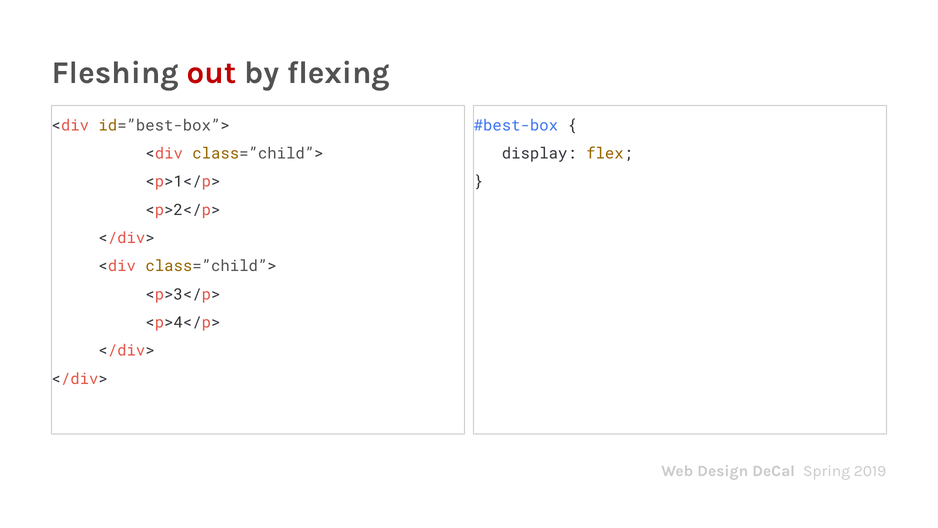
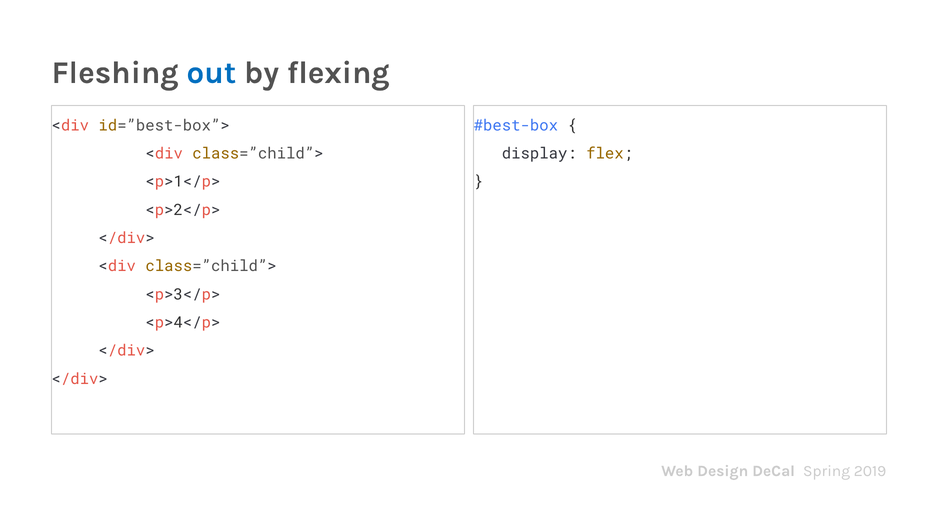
out colour: red -> blue
